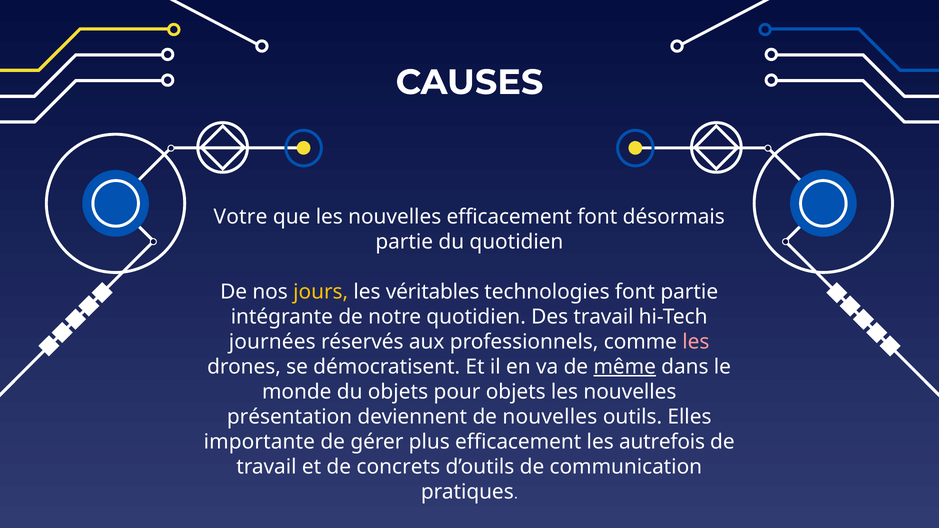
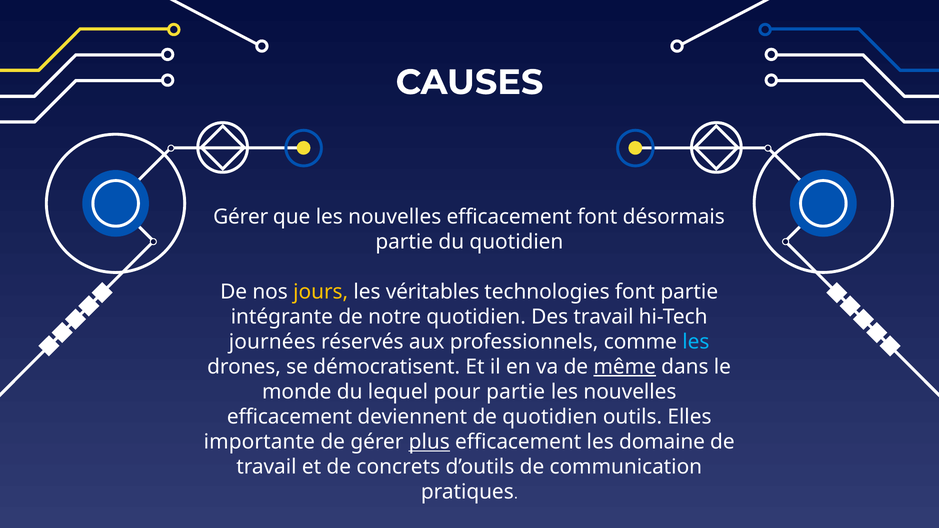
Votre at (240, 217): Votre -> Gérer
les at (696, 342) colour: pink -> light blue
du objets: objets -> lequel
pour objets: objets -> partie
présentation at (290, 417): présentation -> efficacement
de nouvelles: nouvelles -> quotidien
plus underline: none -> present
autrefois: autrefois -> domaine
